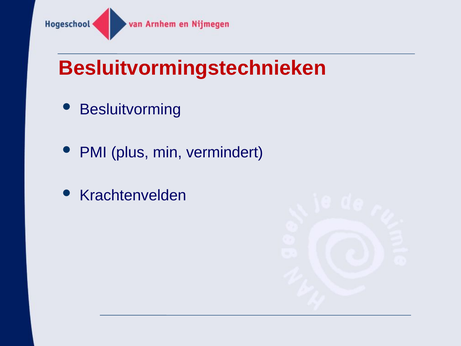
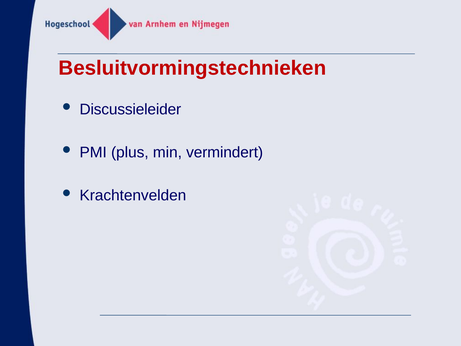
Besluitvorming: Besluitvorming -> Discussieleider
